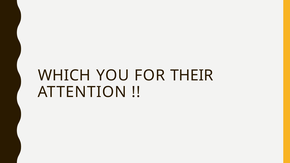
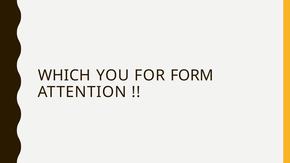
THEIR: THEIR -> FORM
